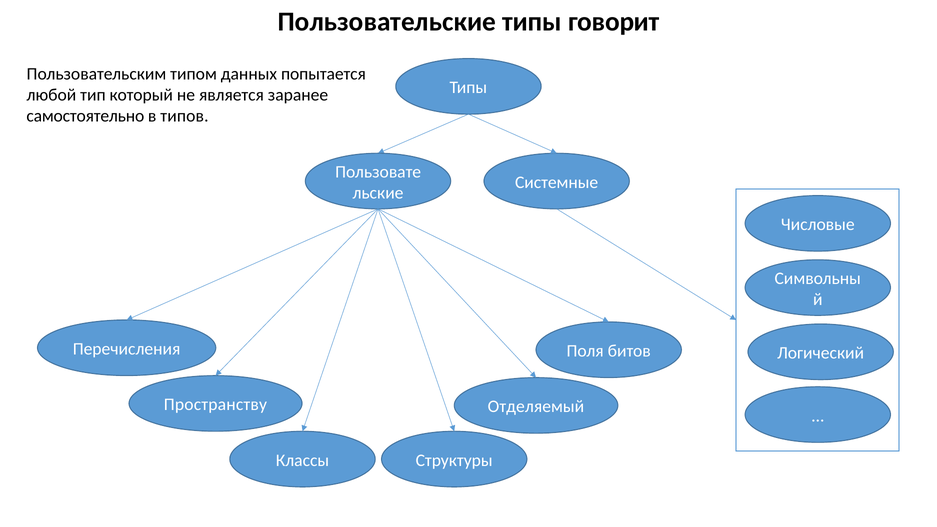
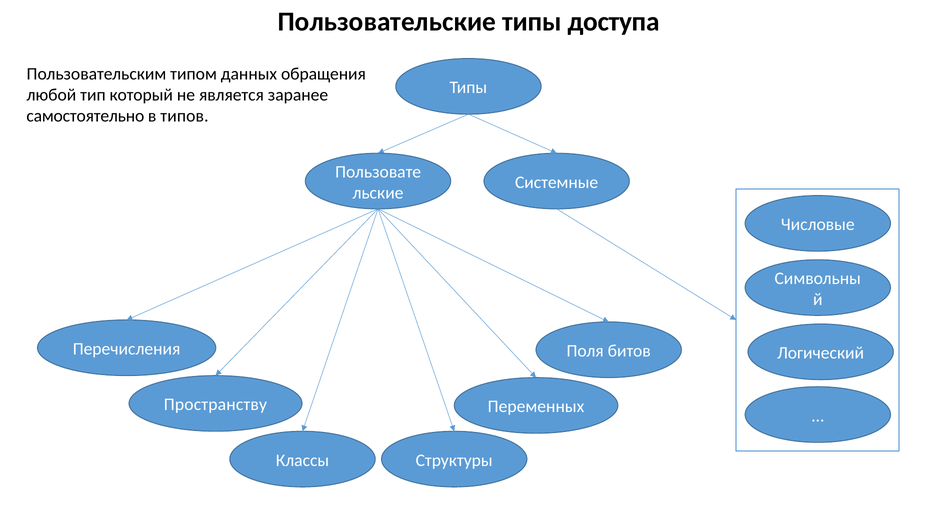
говорит: говорит -> доступа
попытается: попытается -> обращения
Отделяемый: Отделяемый -> Переменных
